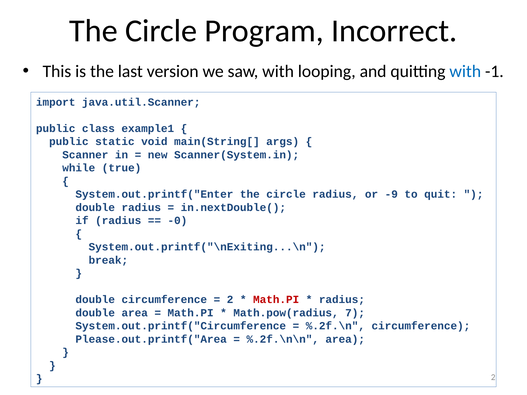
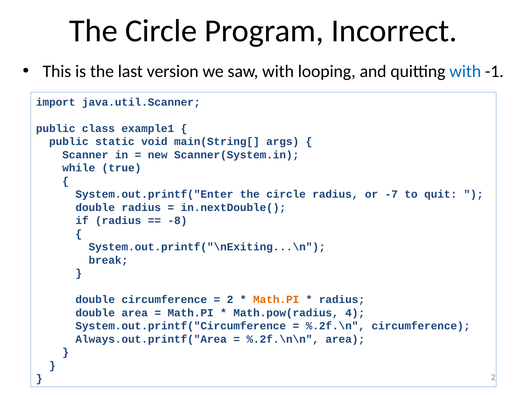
-9: -9 -> -7
-0: -0 -> -8
Math.PI at (276, 300) colour: red -> orange
7: 7 -> 4
Please.out.printf("Area: Please.out.printf("Area -> Always.out.printf("Area
